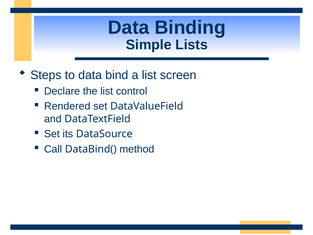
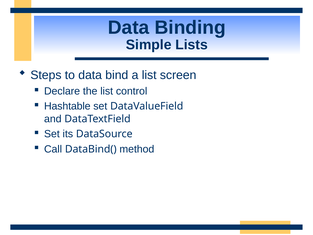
Rendered: Rendered -> Hashtable
